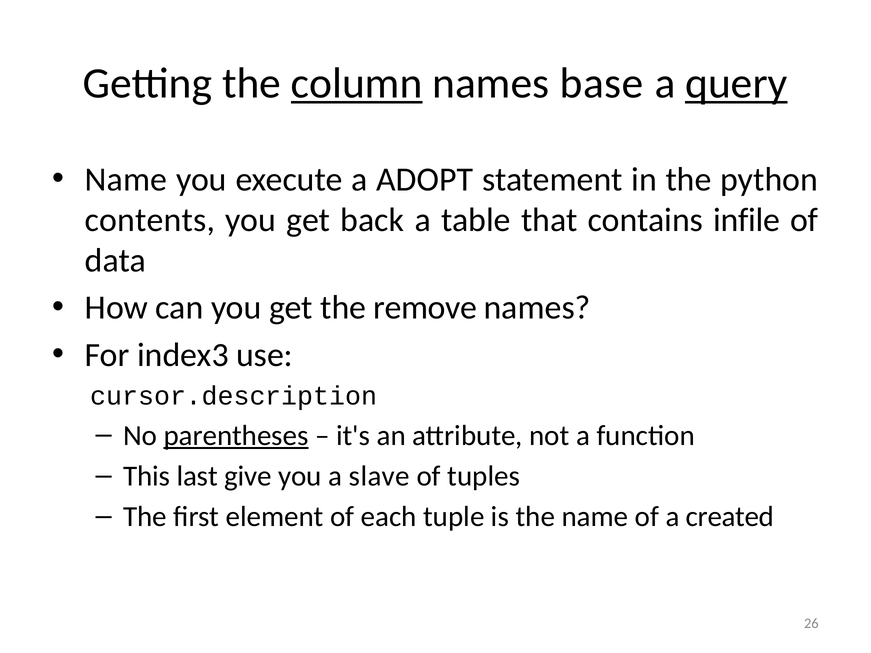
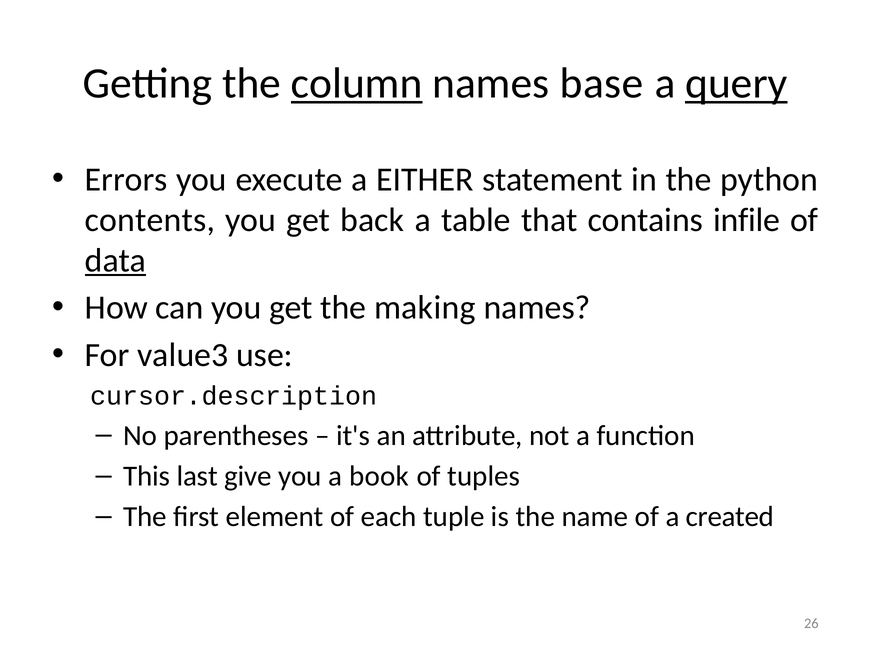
Name at (126, 179): Name -> Errors
ADOPT: ADOPT -> EITHER
data underline: none -> present
remove: remove -> making
index3: index3 -> value3
parentheses underline: present -> none
slave: slave -> book
